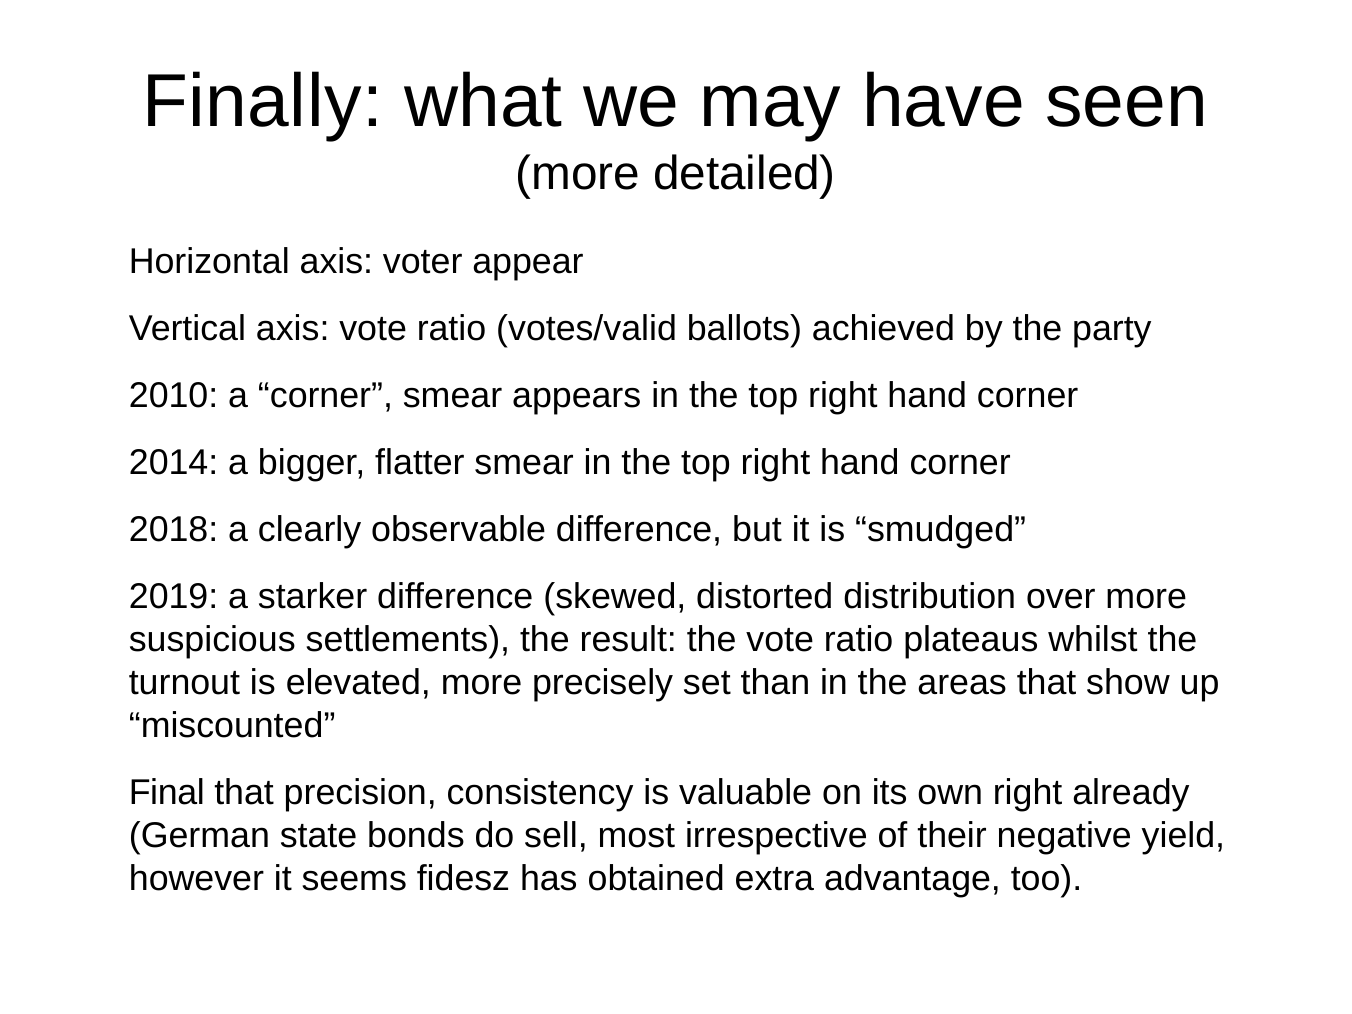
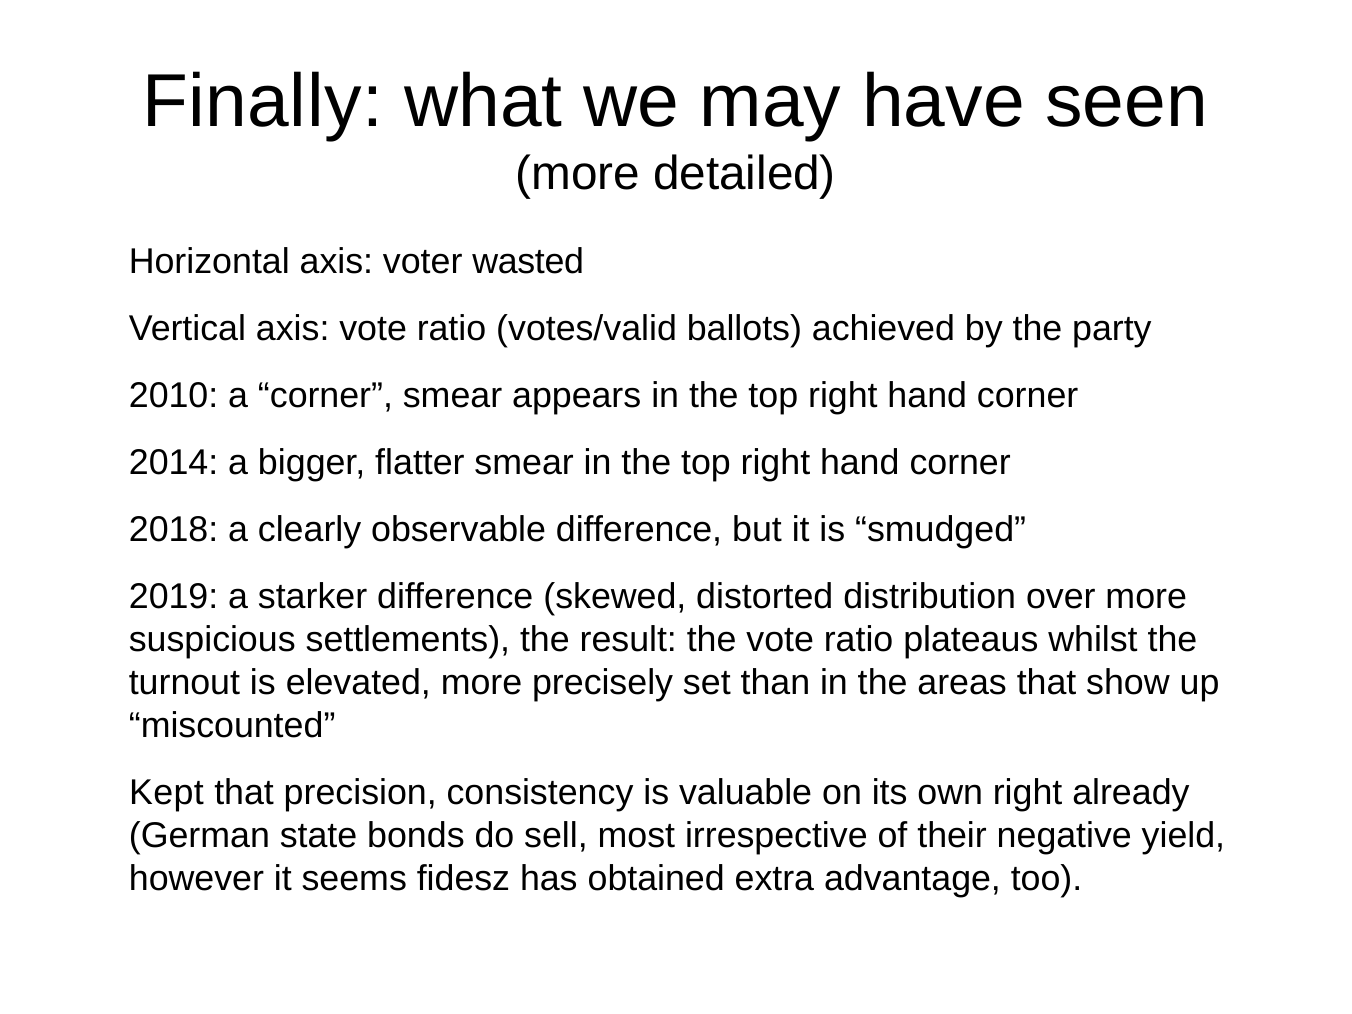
appear: appear -> wasted
Final: Final -> Kept
